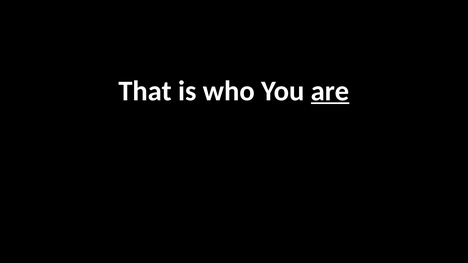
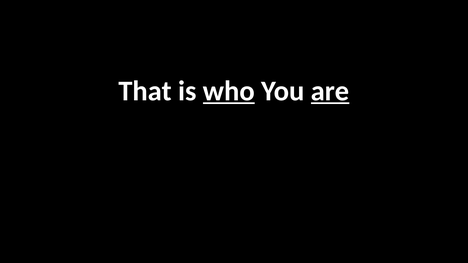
who underline: none -> present
